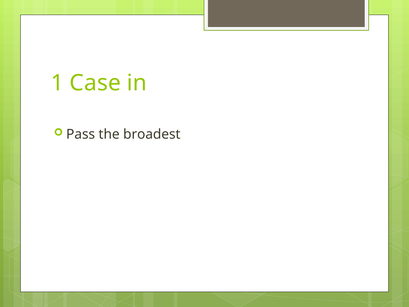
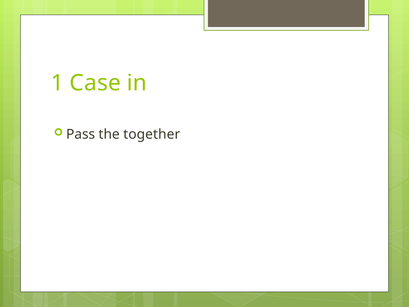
broadest: broadest -> together
